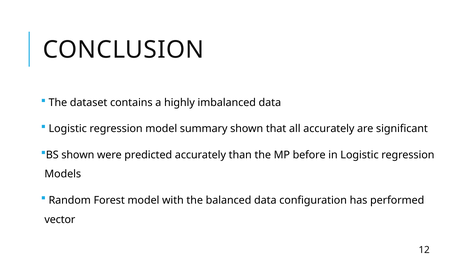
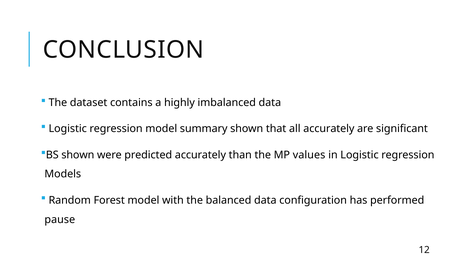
before: before -> values
vector: vector -> pause
